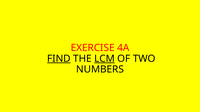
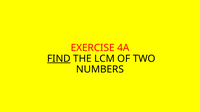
LCM underline: present -> none
